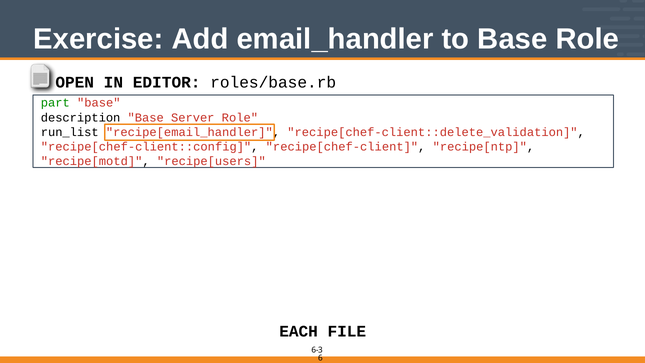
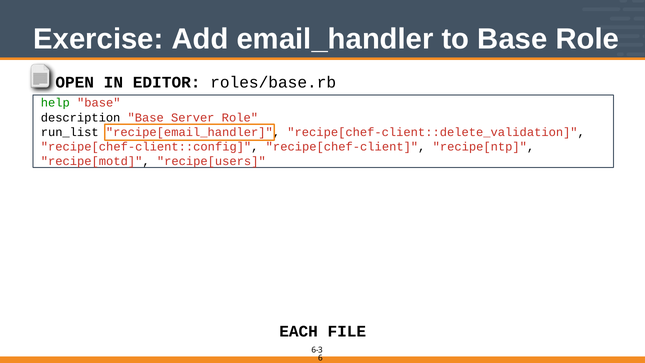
part: part -> help
